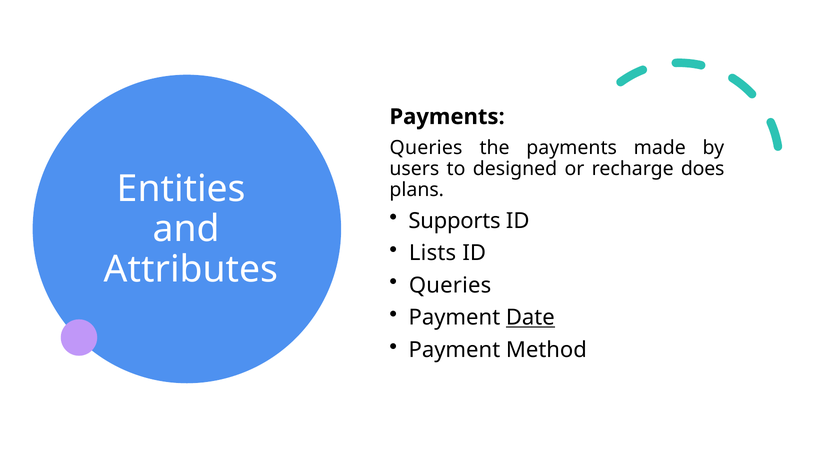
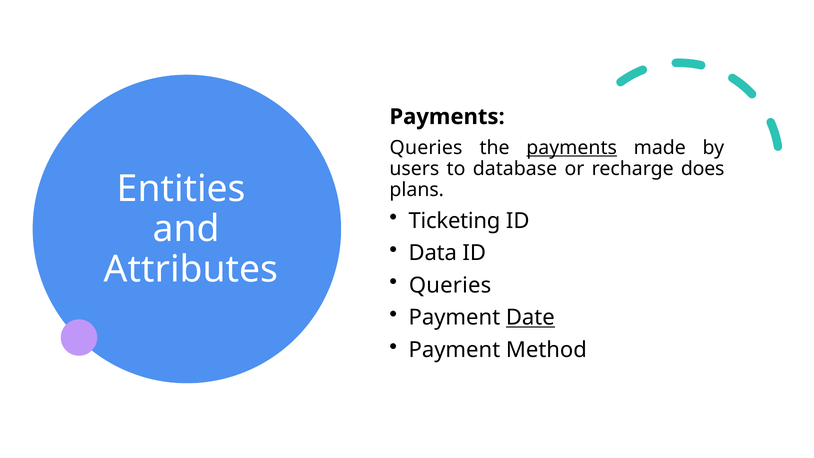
payments at (572, 148) underline: none -> present
designed: designed -> database
Supports: Supports -> Ticketing
Lists: Lists -> Data
